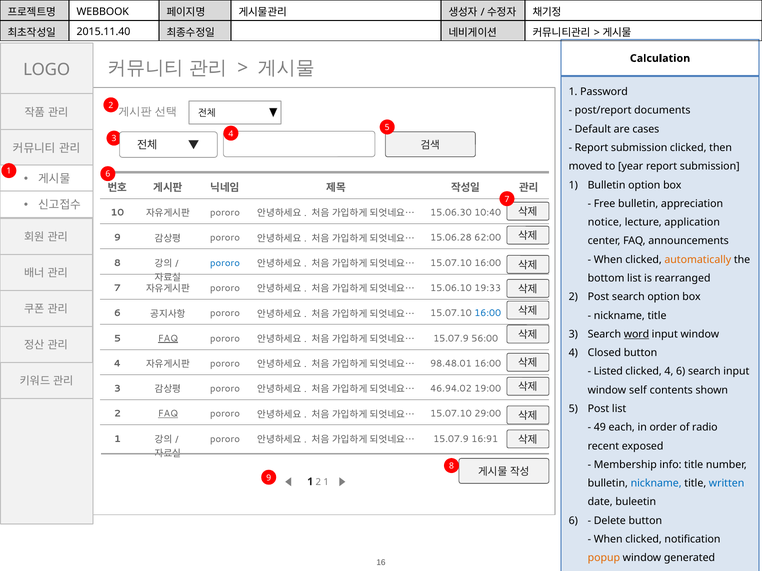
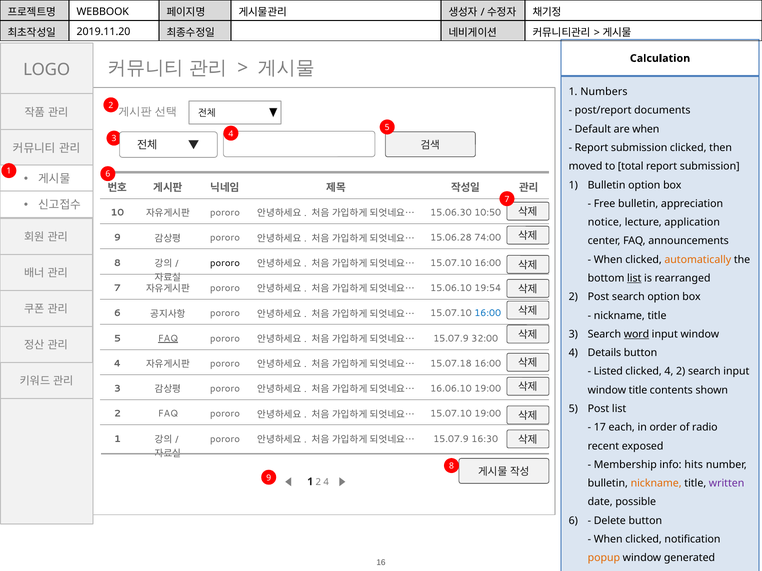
2015.11.40: 2015.11.40 -> 2019.11.20
Password: Password -> Numbers
are cases: cases -> when
year: year -> total
10:40: 10:40 -> 10:50
62:00: 62:00 -> 74:00
pororo at (225, 263) colour: blue -> black
list at (634, 279) underline: none -> present
19:33: 19:33 -> 19:54
56:00: 56:00 -> 32:00
Closed: Closed -> Details
98.48.01: 98.48.01 -> 15.07.18
4 6: 6 -> 2
46.94.02: 46.94.02 -> 16.06.10
window self: self -> title
FAQ at (168, 414) underline: present -> none
15.07.10 29:00: 29:00 -> 19:00
49: 49 -> 17
16:91: 16:91 -> 16:30
info title: title -> hits
2 1: 1 -> 4
nickname at (656, 484) colour: blue -> orange
written colour: blue -> purple
buleetin: buleetin -> possible
